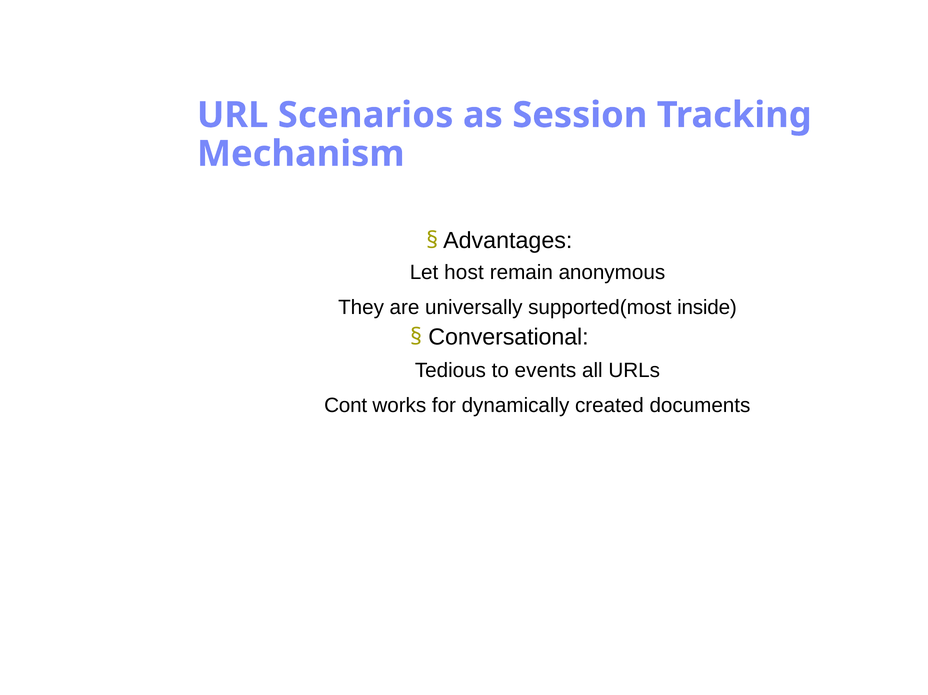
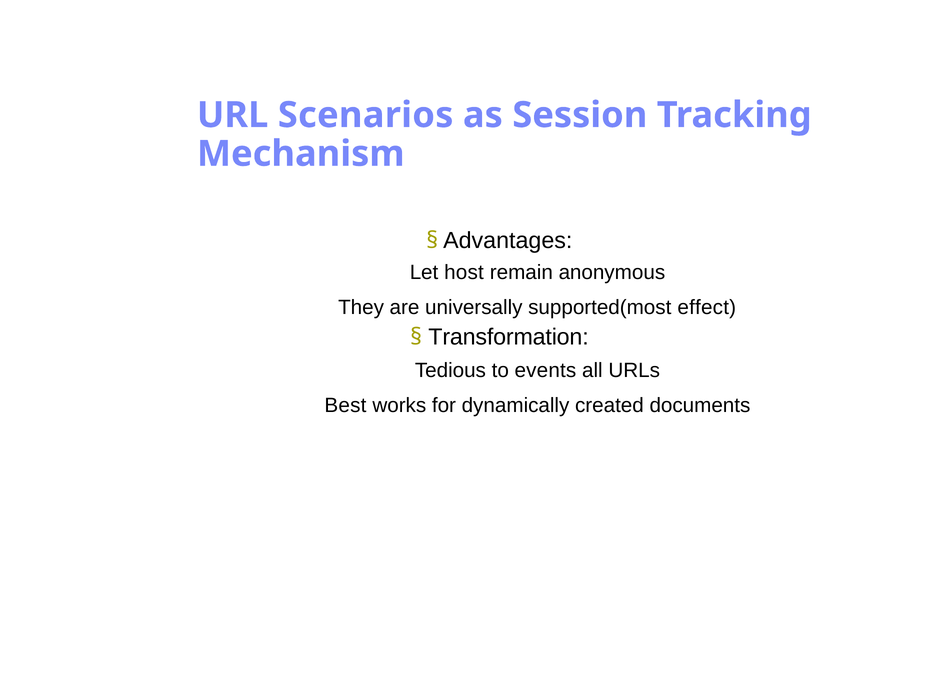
inside: inside -> effect
Conversational: Conversational -> Transformation
Cont: Cont -> Best
